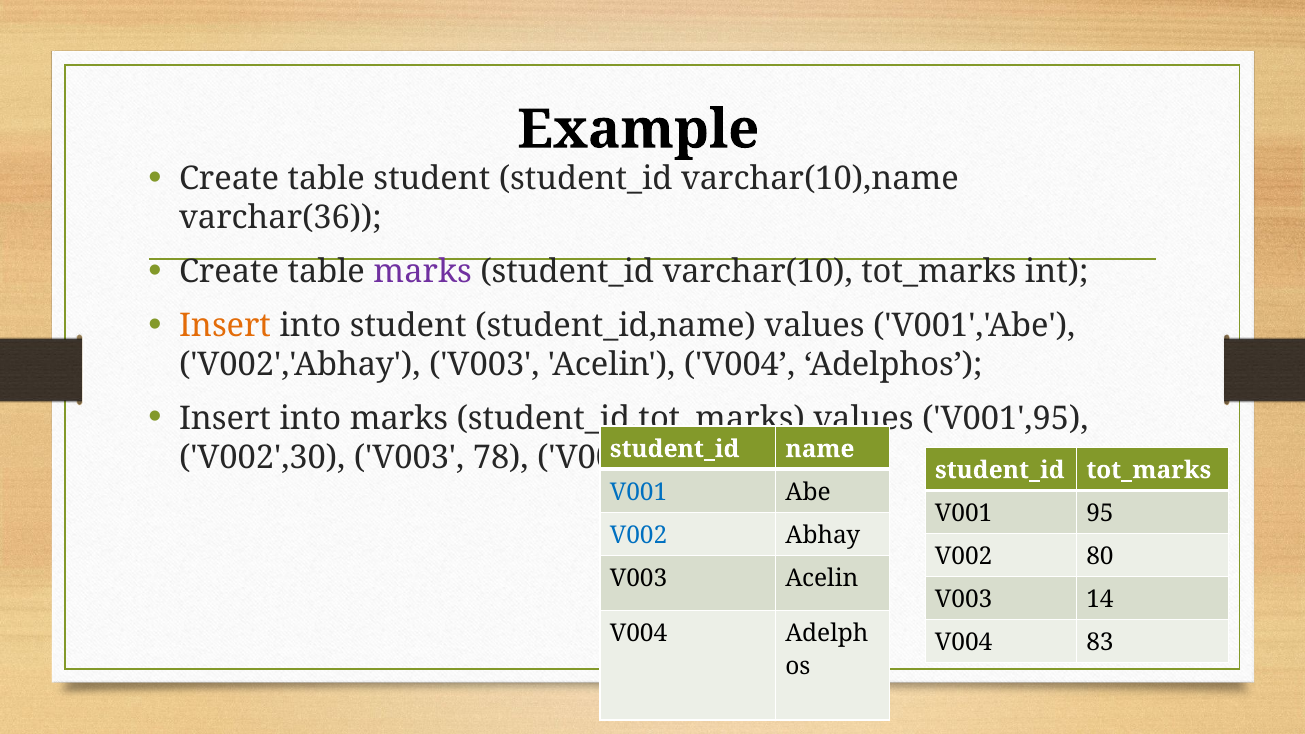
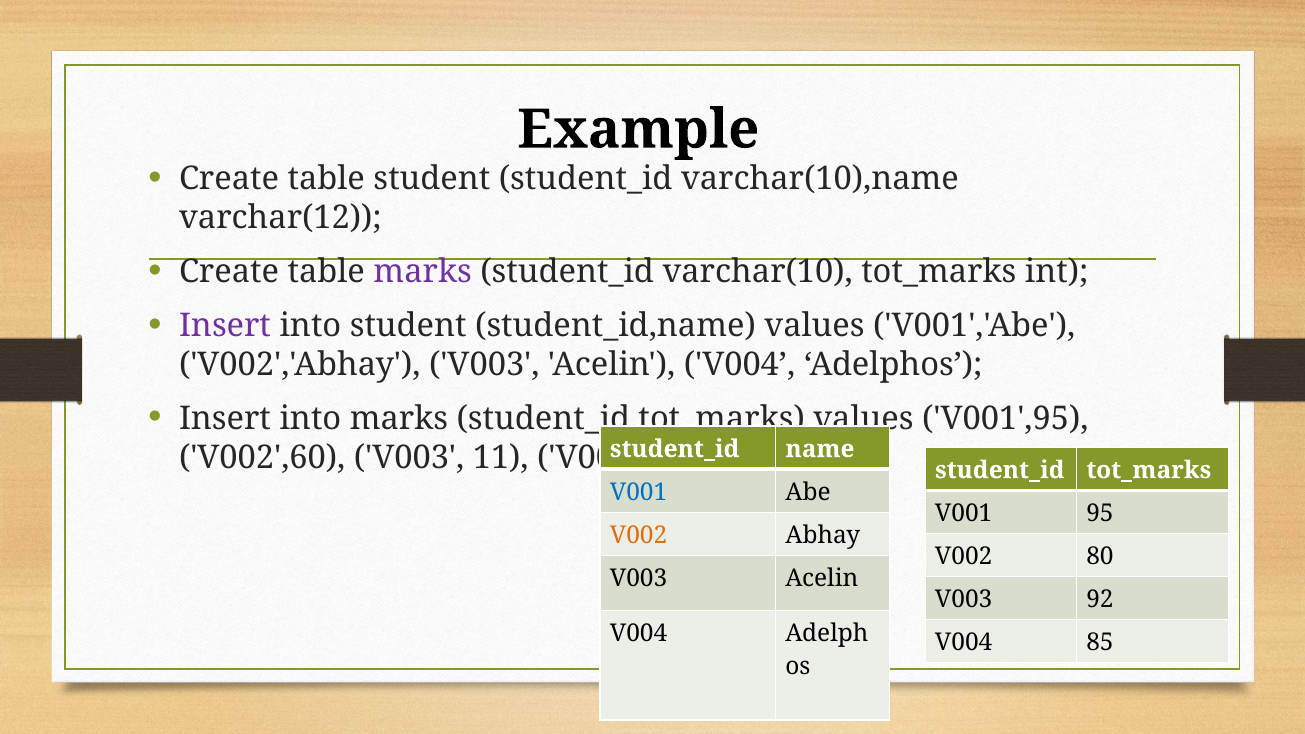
varchar(36: varchar(36 -> varchar(12
Insert at (225, 325) colour: orange -> purple
V002',30: V002',30 -> V002',60
78: 78 -> 11
V002 at (639, 535) colour: blue -> orange
14: 14 -> 92
83: 83 -> 85
